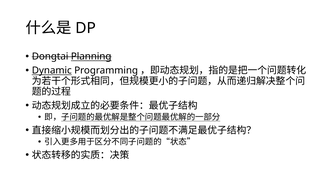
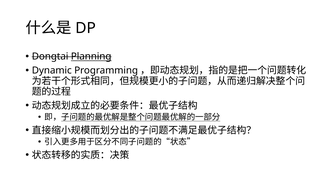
Dynamic underline: present -> none
